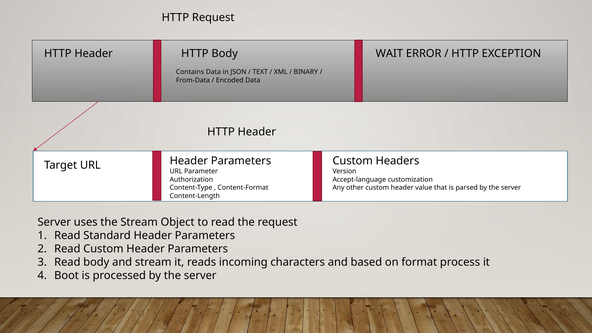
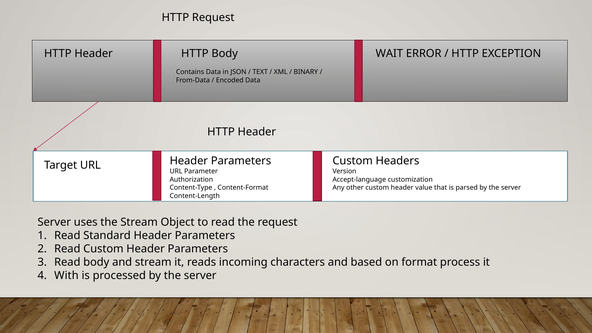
Boot: Boot -> With
